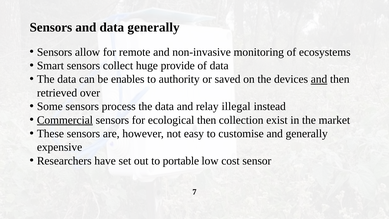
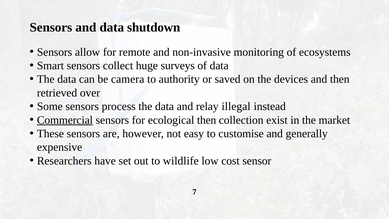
data generally: generally -> shutdown
provide: provide -> surveys
enables: enables -> camera
and at (319, 79) underline: present -> none
portable: portable -> wildlife
